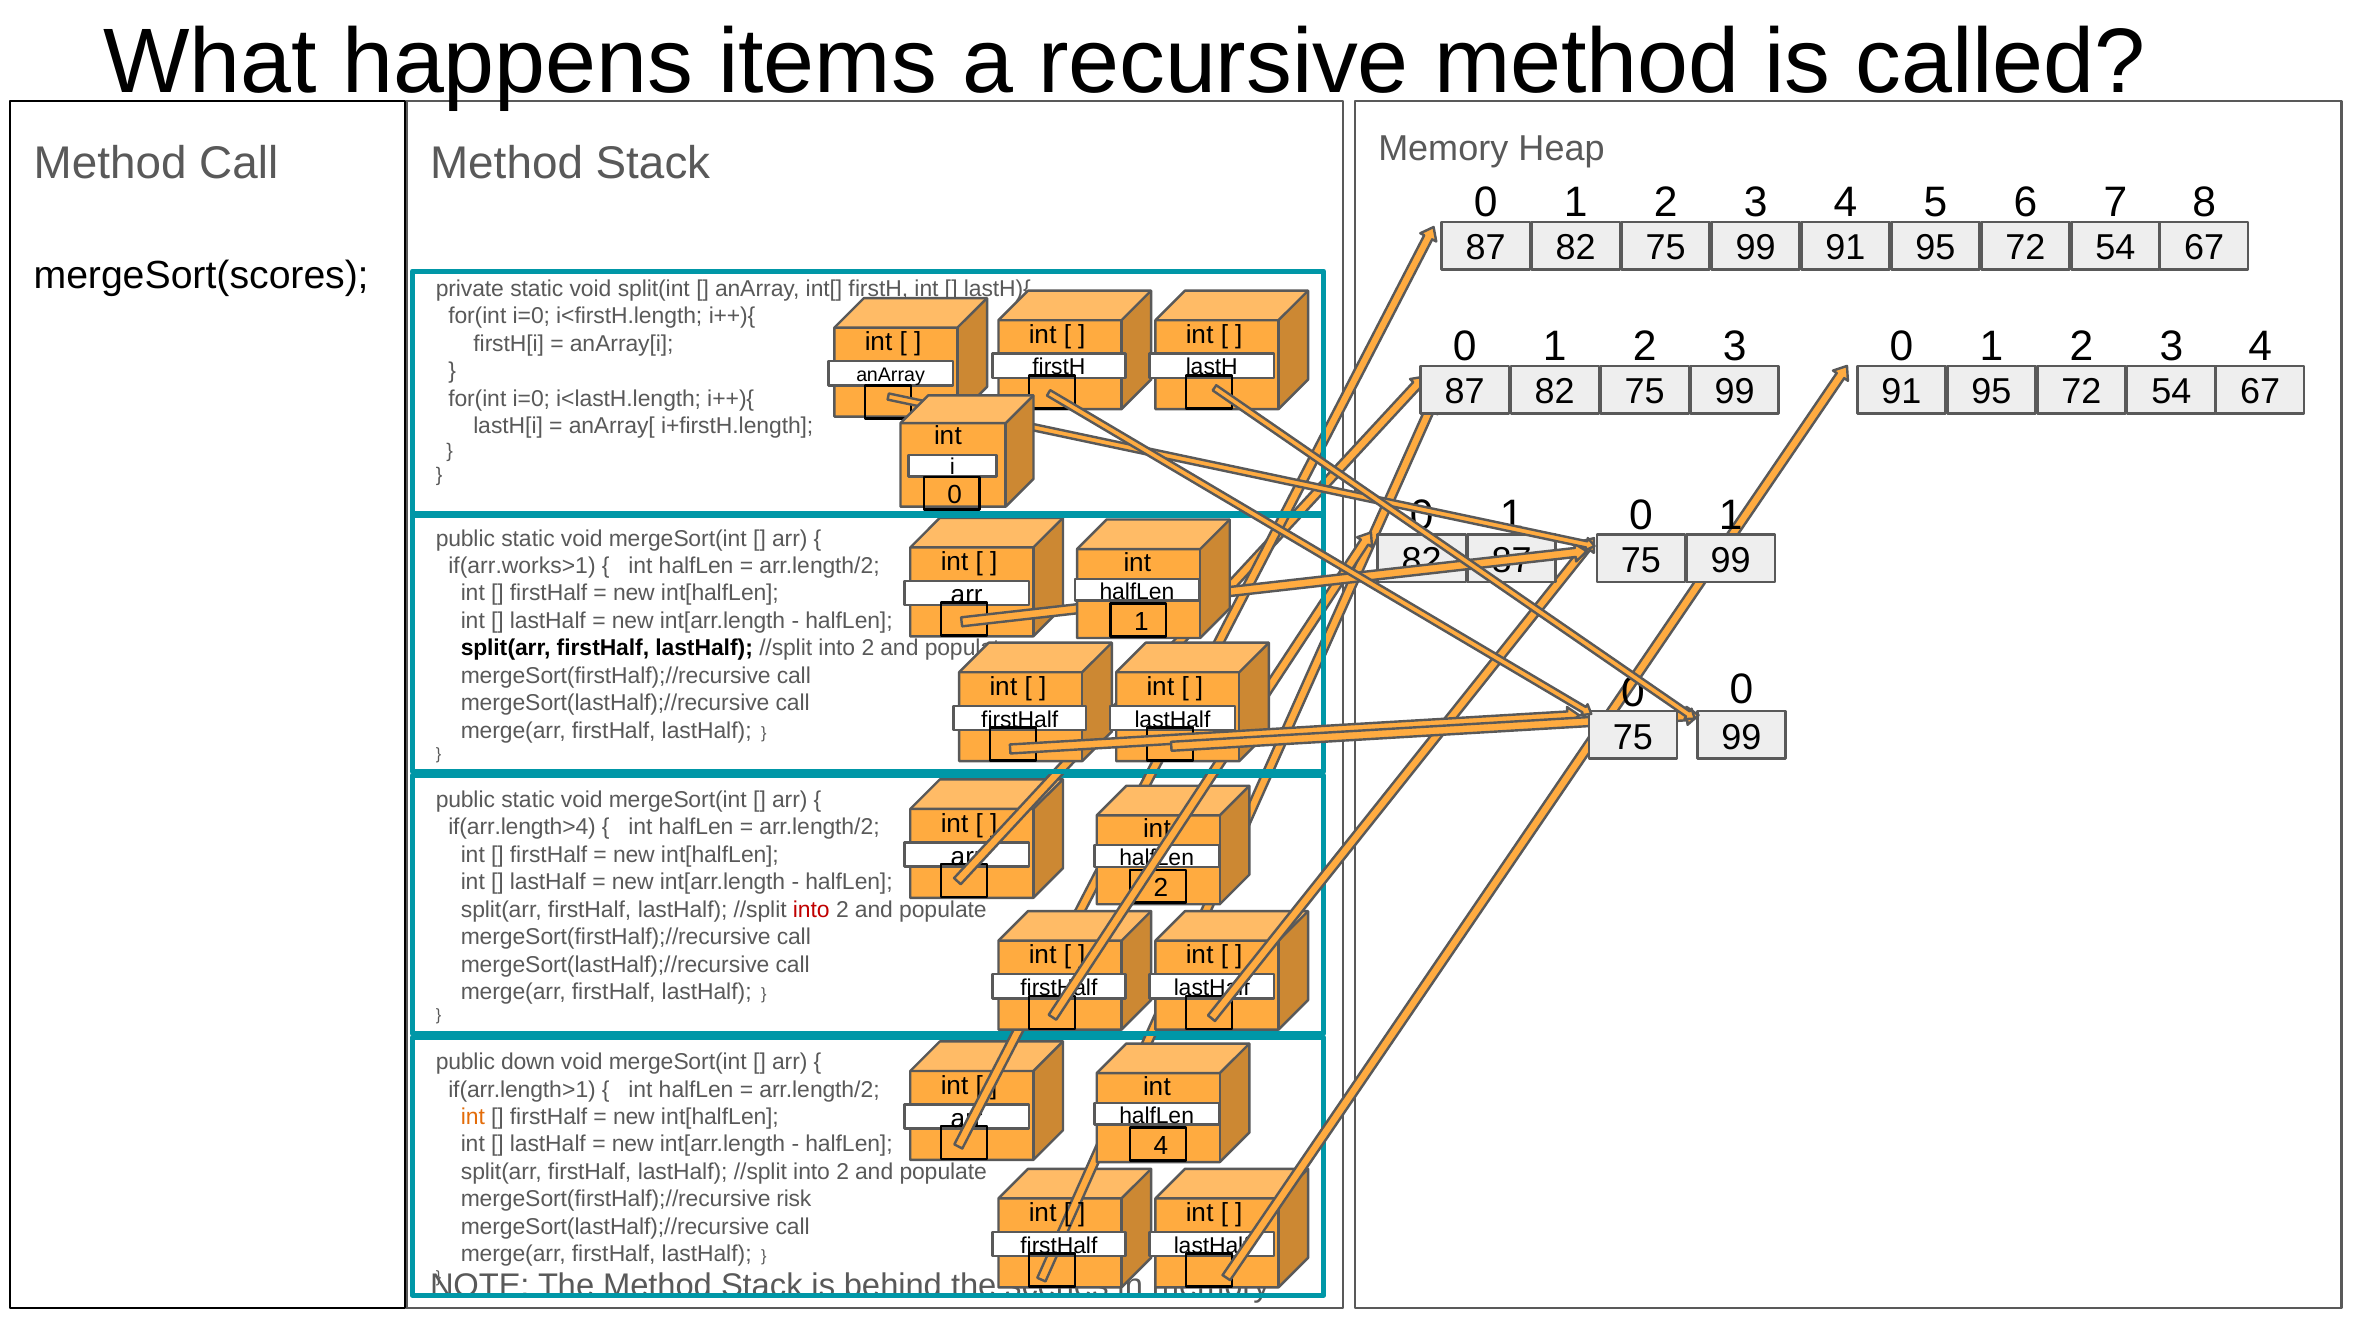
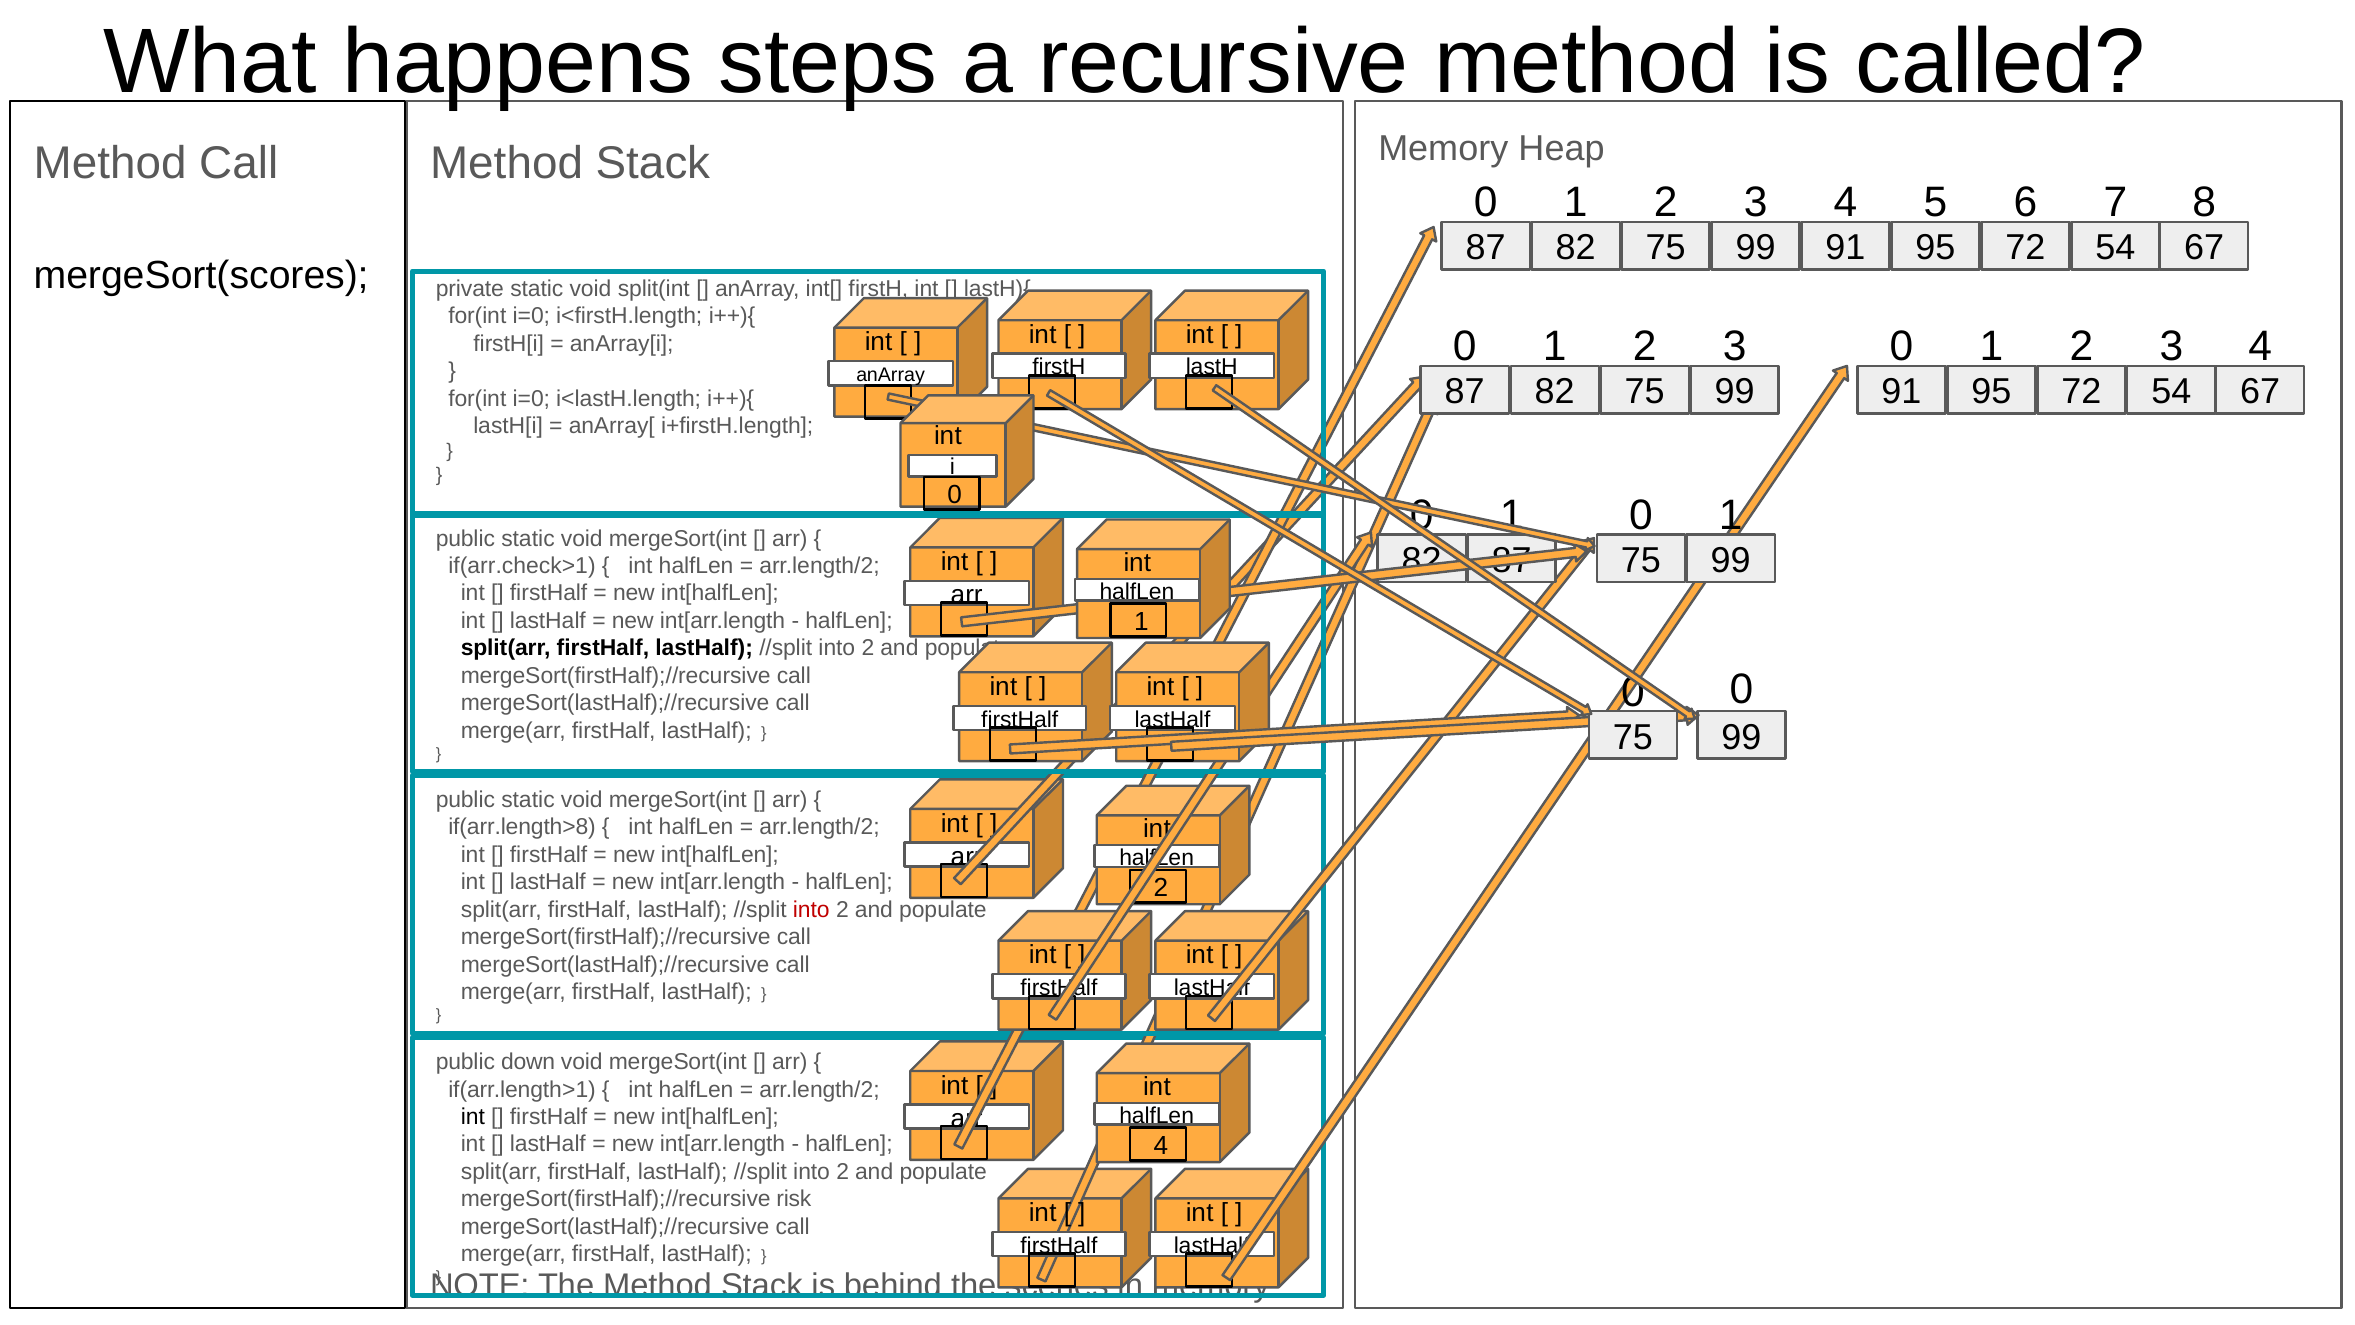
items: items -> steps
if(arr.works>1: if(arr.works>1 -> if(arr.check>1
if(arr.length>4: if(arr.length>4 -> if(arr.length>8
int at (473, 1117) colour: orange -> black
